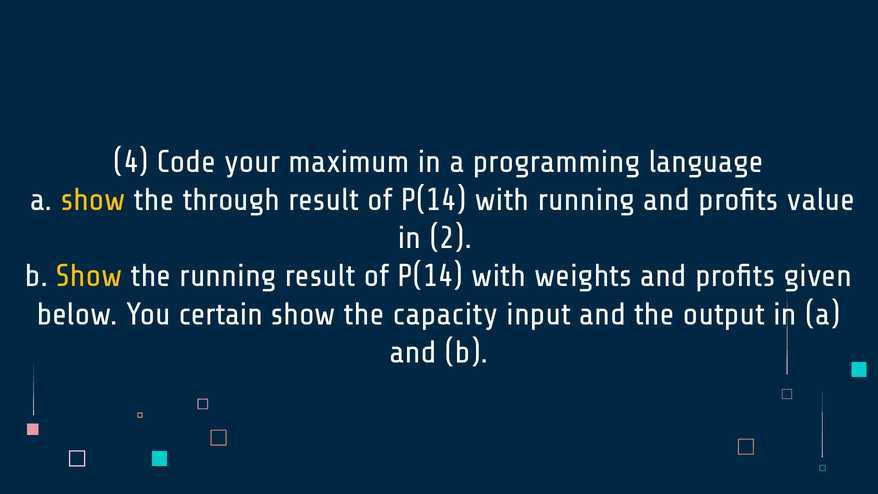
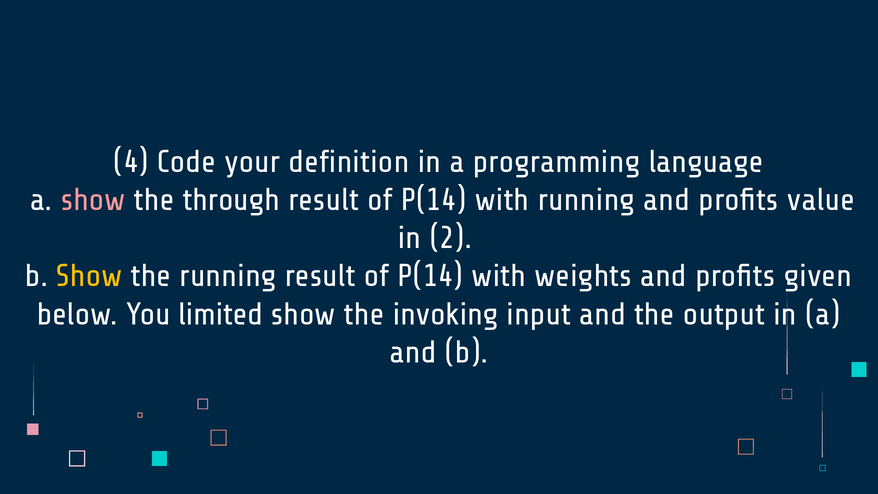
maximum: maximum -> definition
show at (93, 200) colour: yellow -> pink
certain: certain -> limited
capacity: capacity -> invoking
